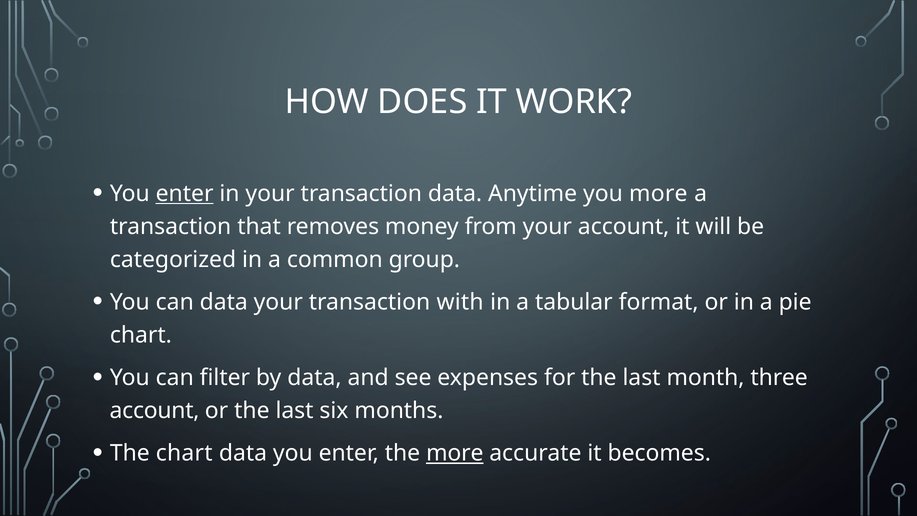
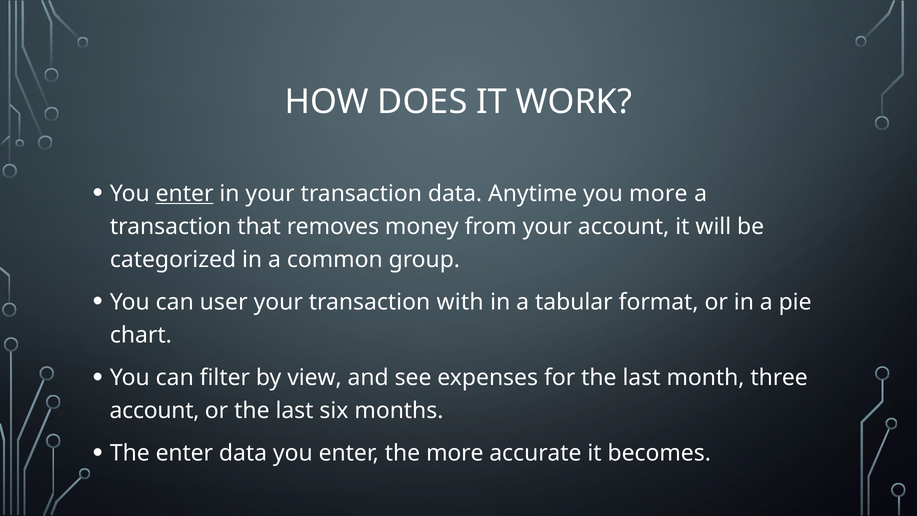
can data: data -> user
by data: data -> view
The chart: chart -> enter
more at (455, 453) underline: present -> none
